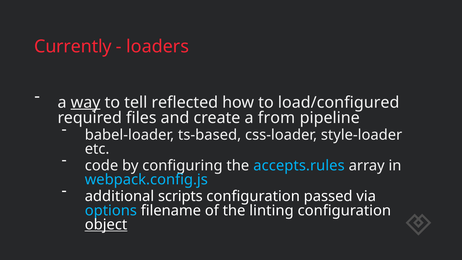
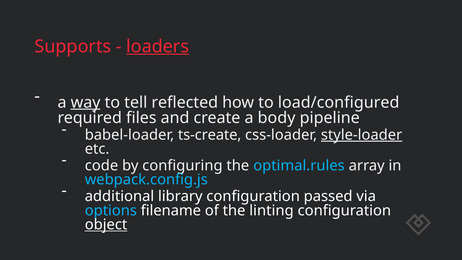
Currently: Currently -> Supports
loaders underline: none -> present
from: from -> body
ts-based: ts-based -> ts-create
style-loader underline: none -> present
accepts.rules: accepts.rules -> optimal.rules
scripts: scripts -> library
